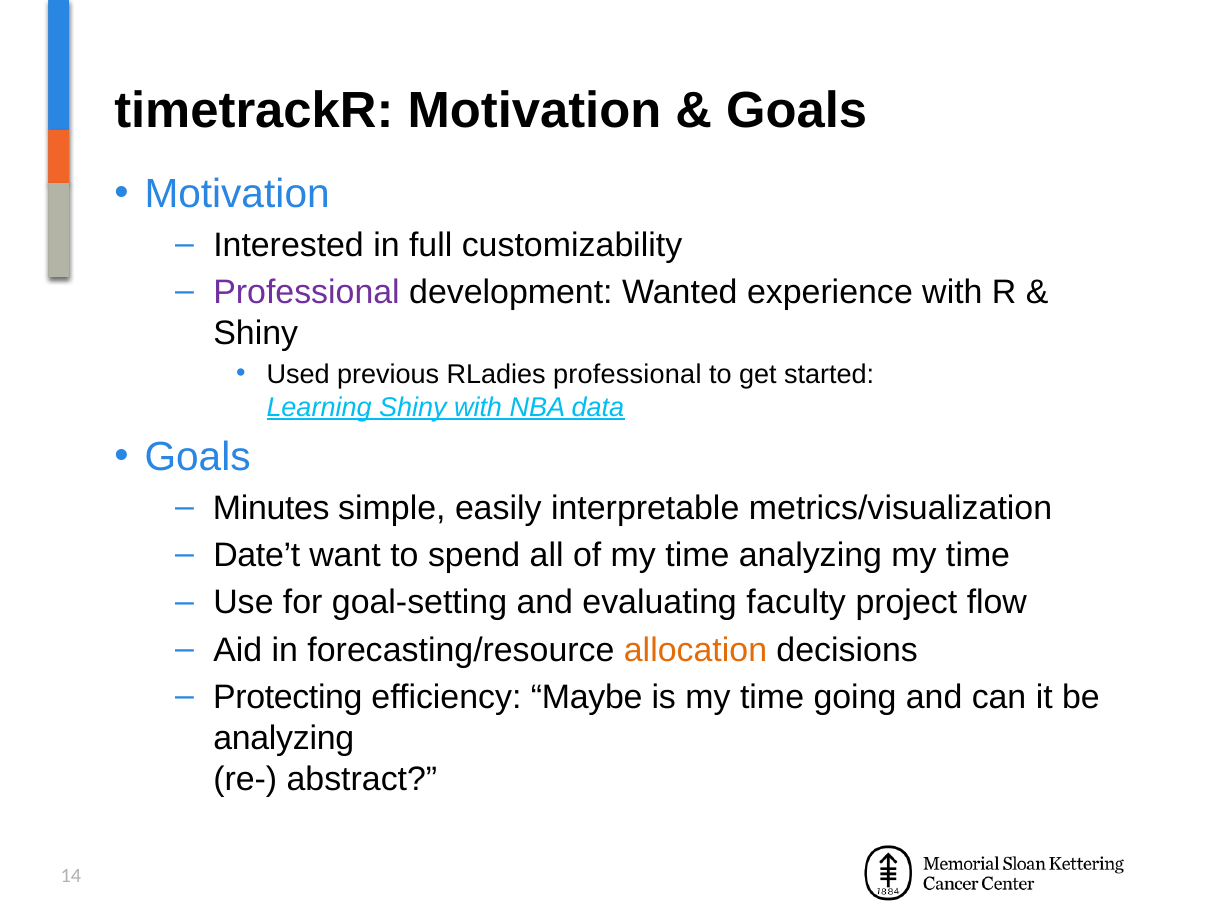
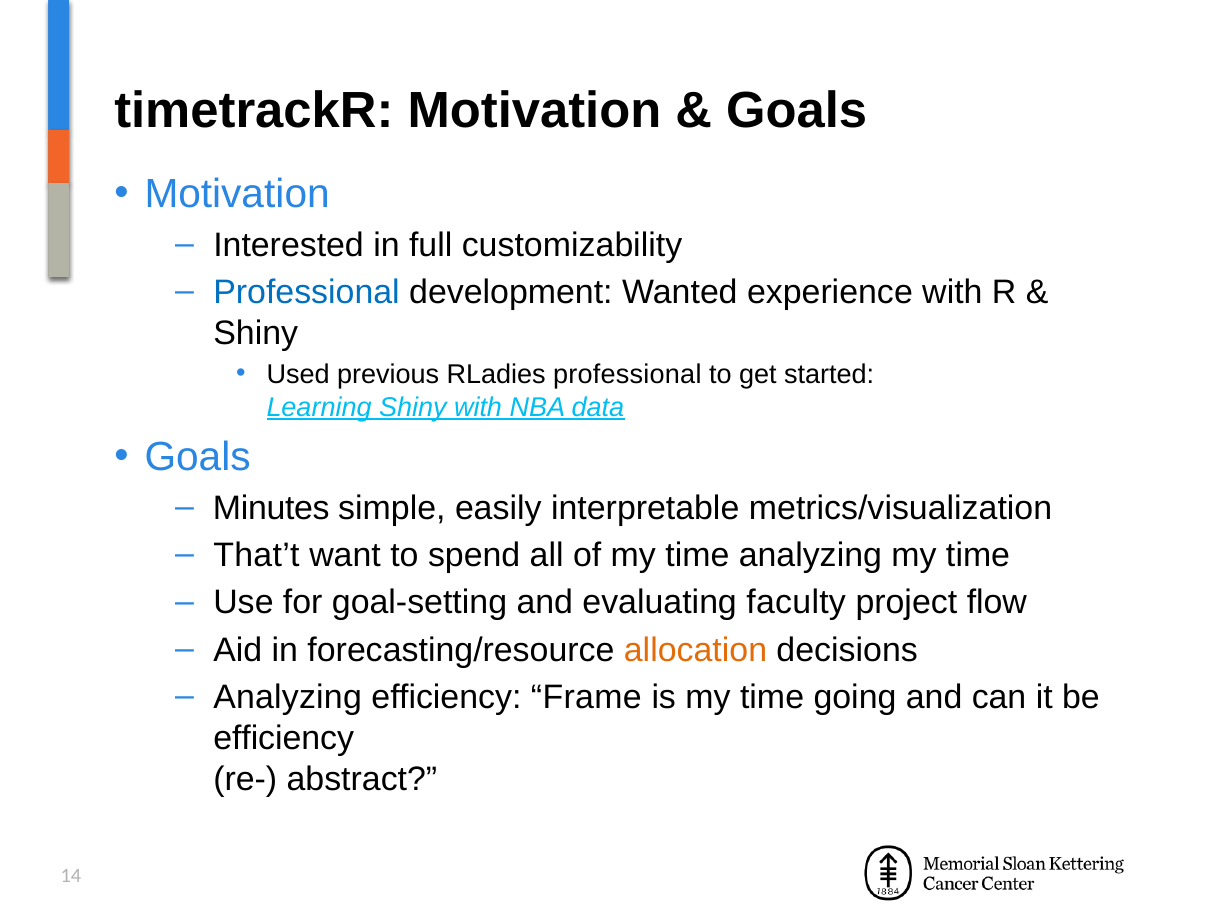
Professional at (307, 292) colour: purple -> blue
Date’t: Date’t -> That’t
Protecting at (288, 697): Protecting -> Analyzing
Maybe: Maybe -> Frame
analyzing at (284, 738): analyzing -> efficiency
